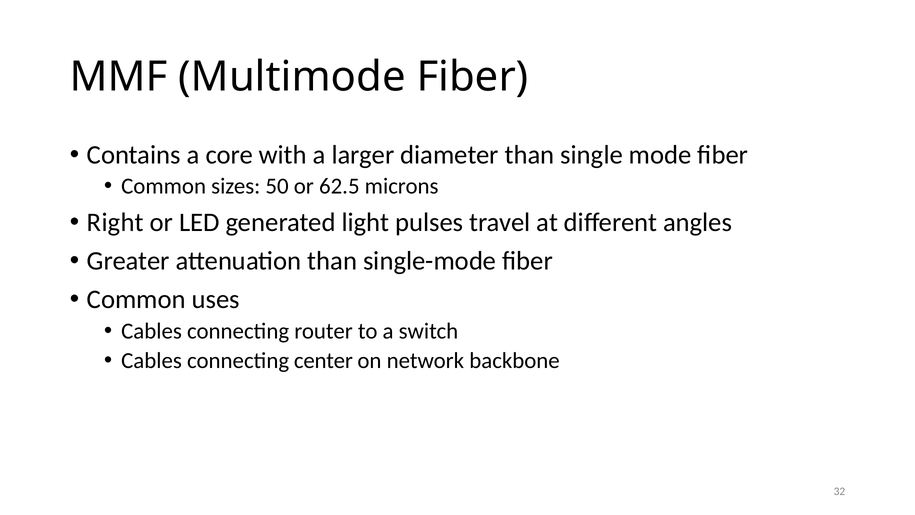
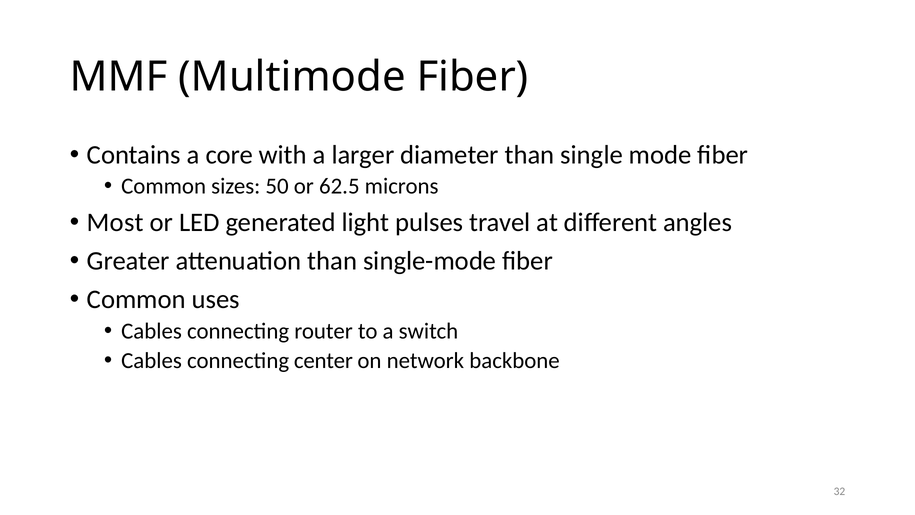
Right: Right -> Most
